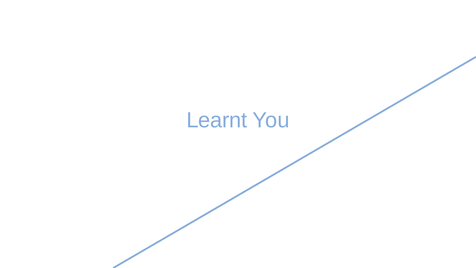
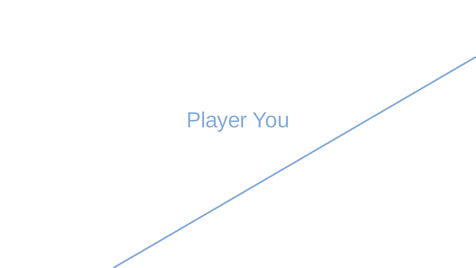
Learnt: Learnt -> Player
